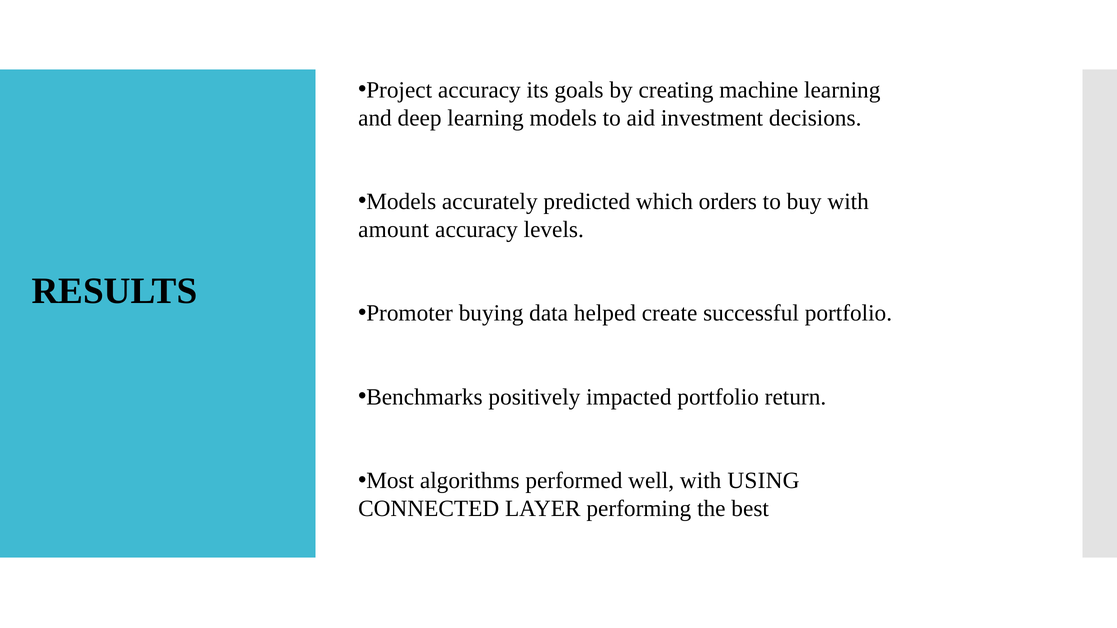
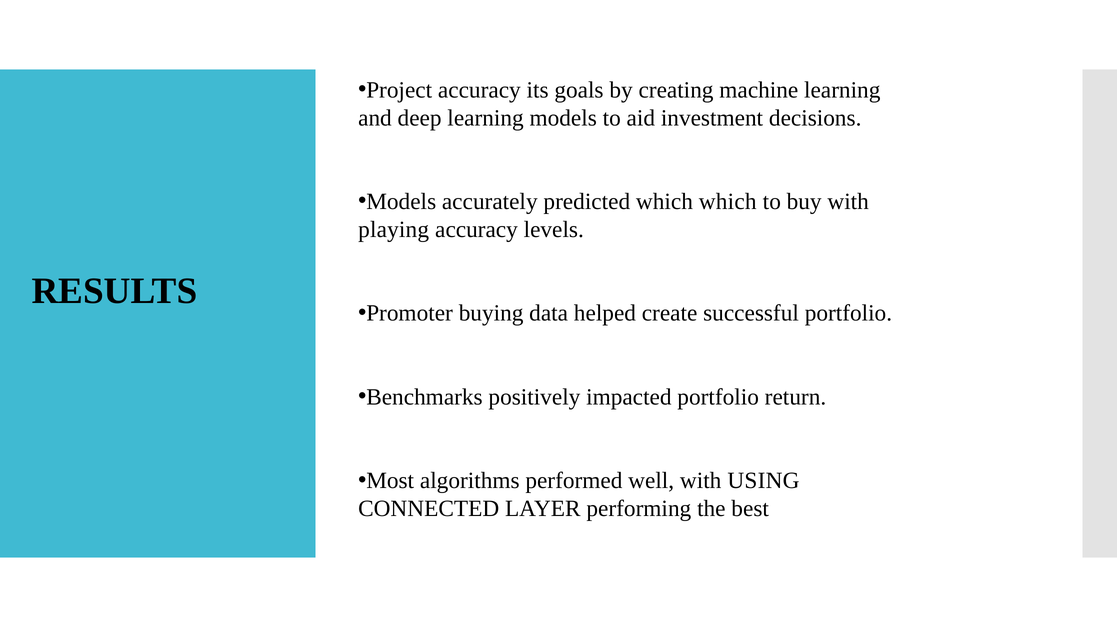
which orders: orders -> which
amount: amount -> playing
